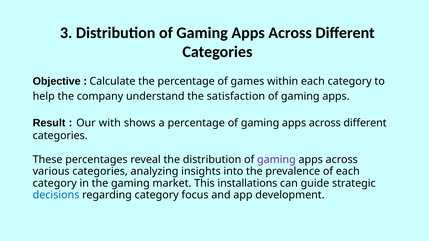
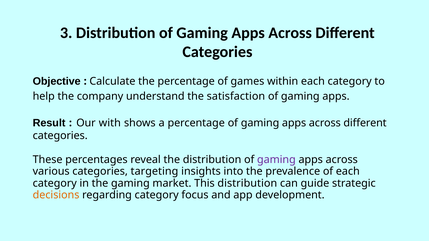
analyzing: analyzing -> targeting
This installations: installations -> distribution
decisions colour: blue -> orange
